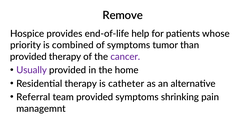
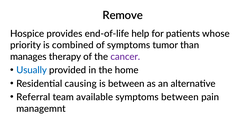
provided at (28, 56): provided -> manages
Usually colour: purple -> blue
Residential therapy: therapy -> causing
is catheter: catheter -> between
team provided: provided -> available
symptoms shrinking: shrinking -> between
